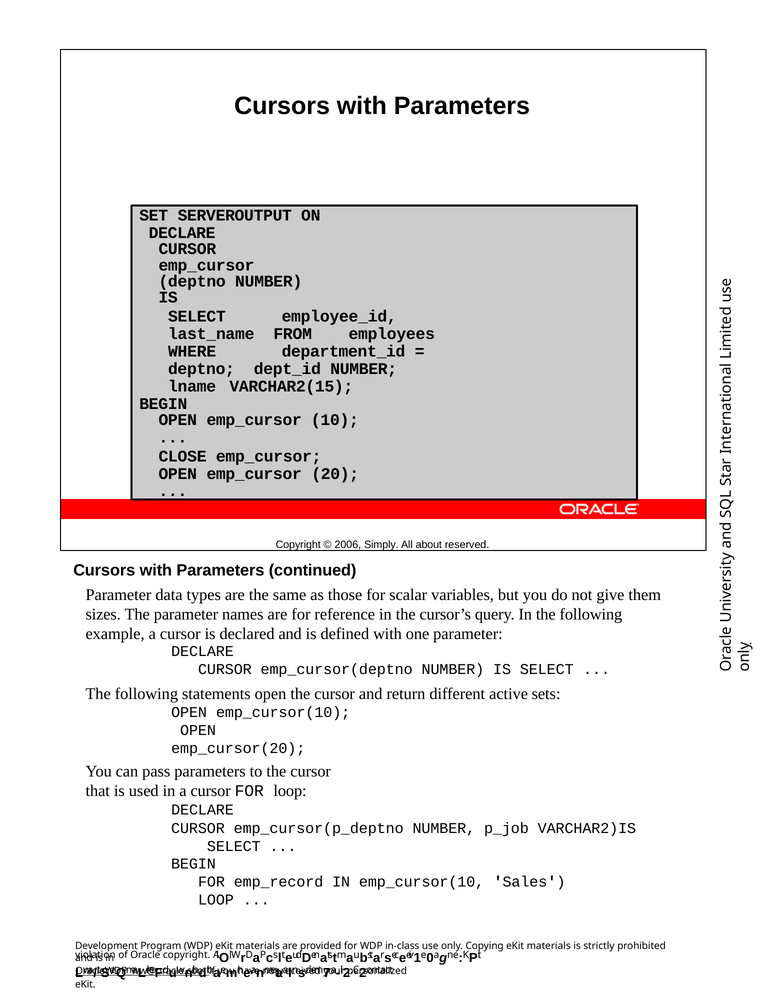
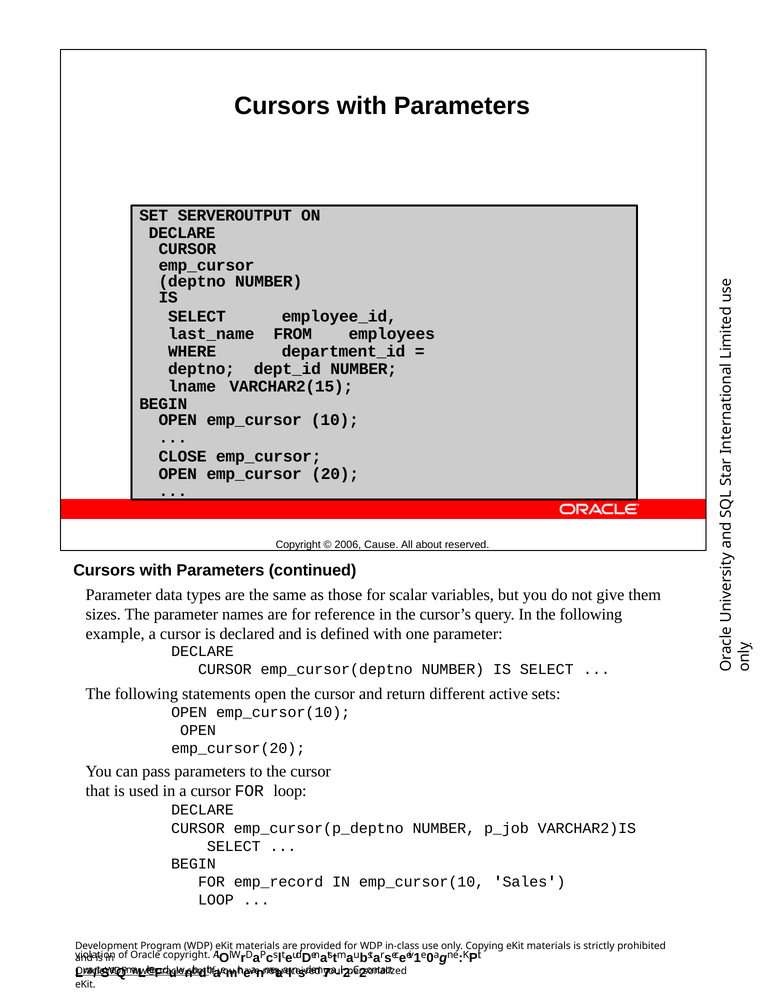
Simply: Simply -> Cause
